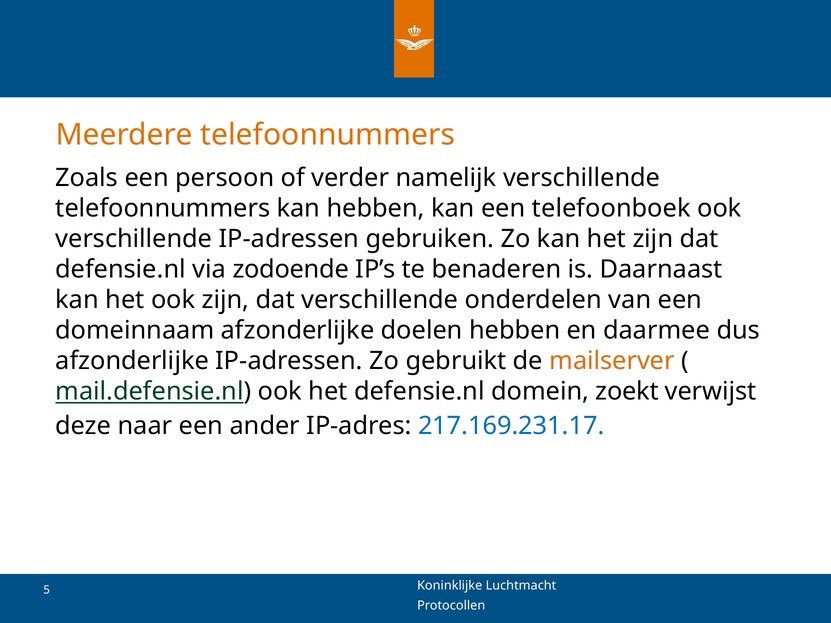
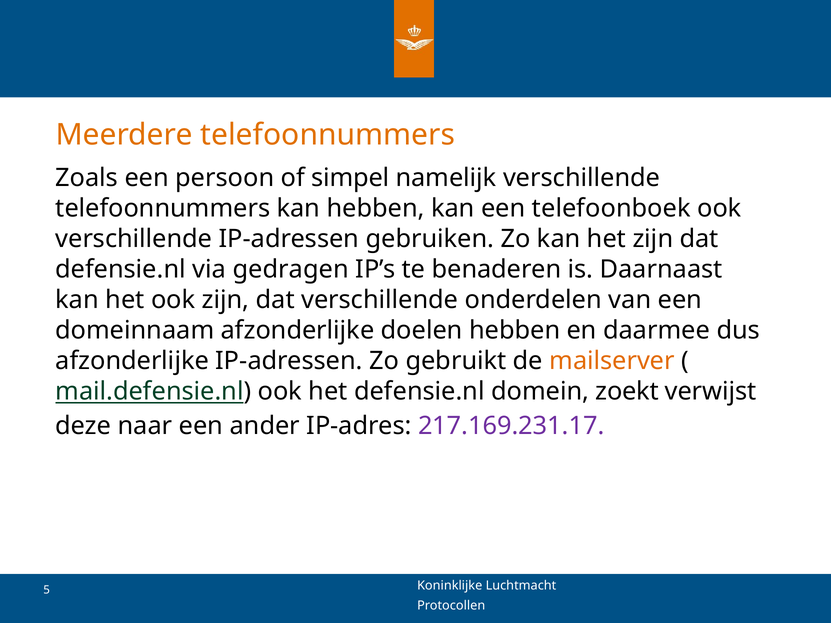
verder: verder -> simpel
zodoende: zodoende -> gedragen
217.169.231.17 colour: blue -> purple
